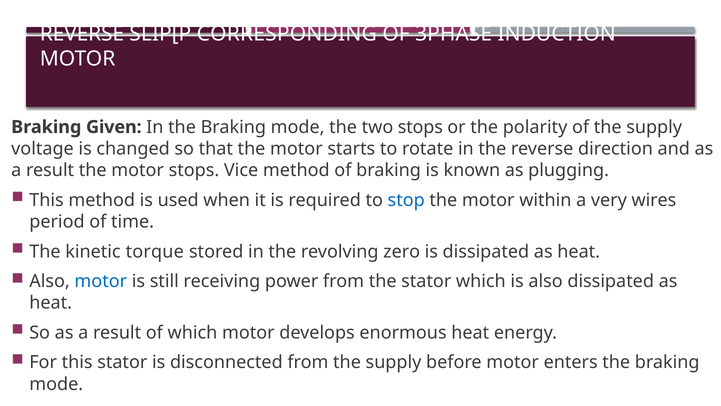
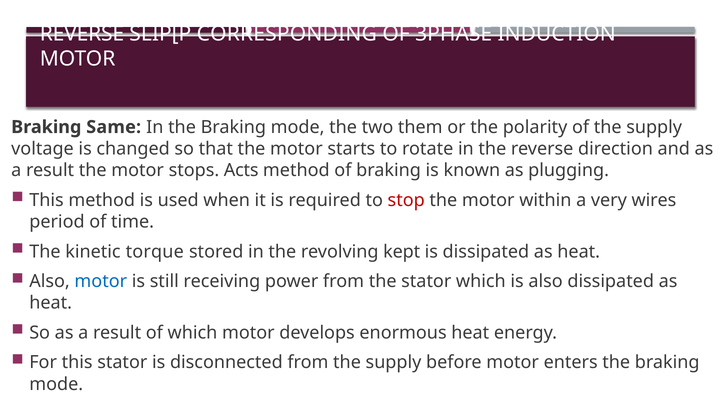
Given: Given -> Same
two stops: stops -> them
Vice: Vice -> Acts
stop colour: blue -> red
zero: zero -> kept
